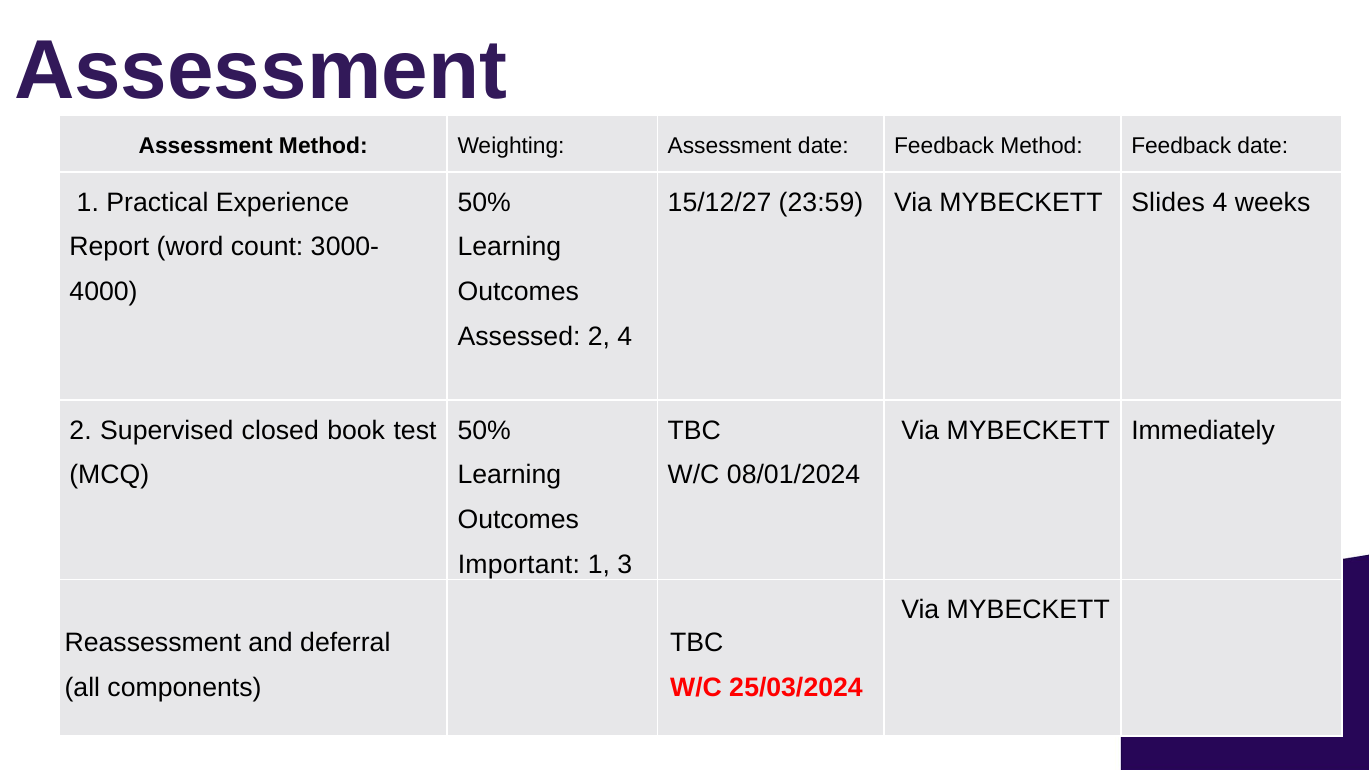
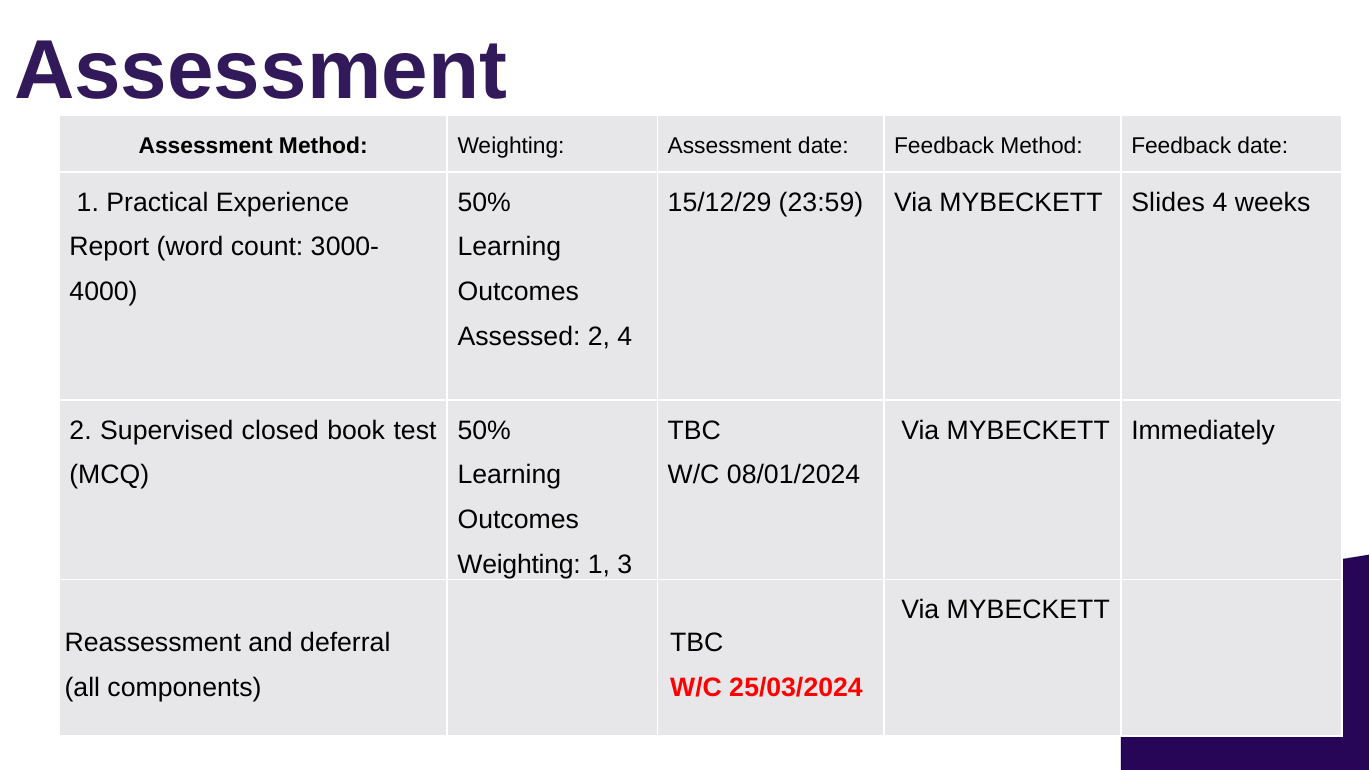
15/12/27: 15/12/27 -> 15/12/29
Important at (519, 565): Important -> Weighting
